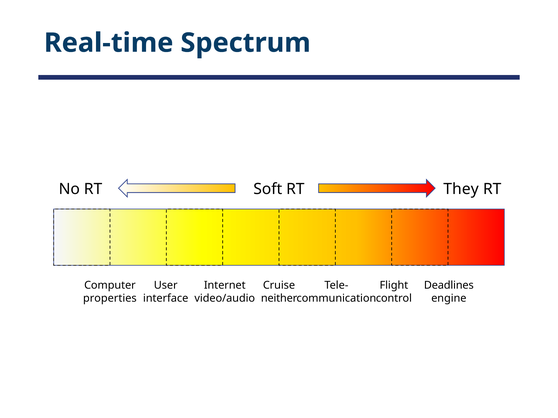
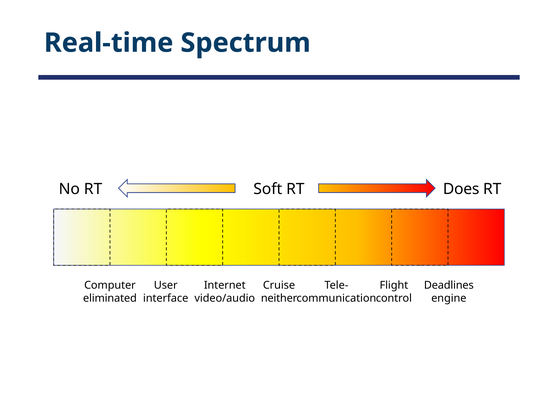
They: They -> Does
properties: properties -> eliminated
